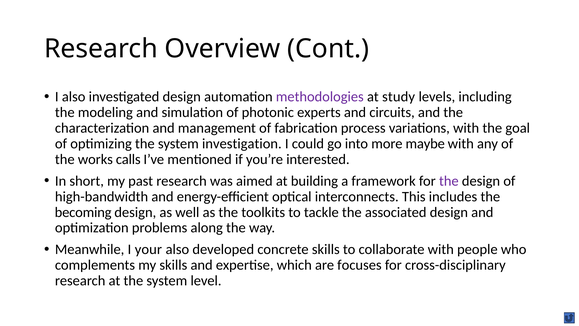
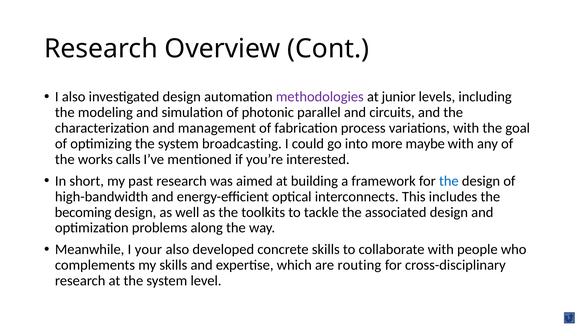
study: study -> junior
experts: experts -> parallel
investigation: investigation -> broadcasting
the at (449, 181) colour: purple -> blue
focuses: focuses -> routing
